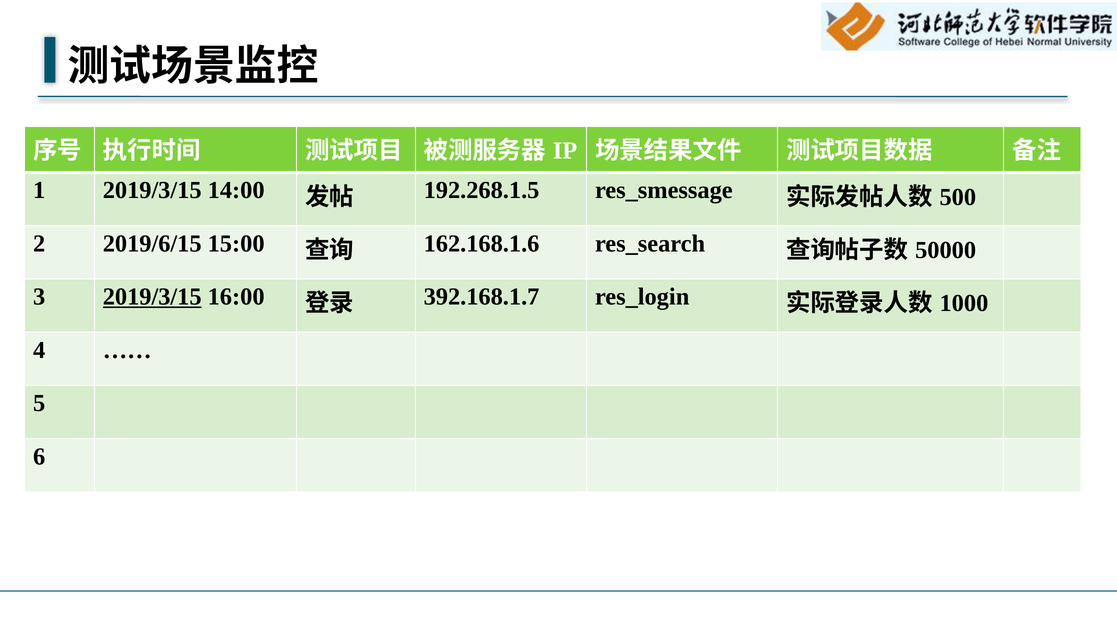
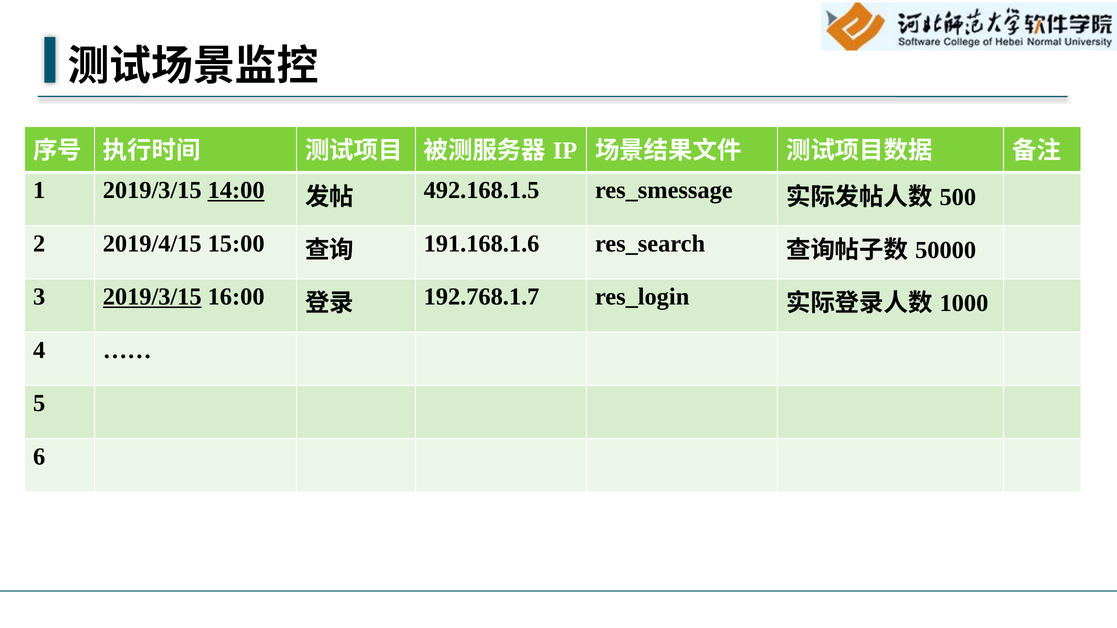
14:00 underline: none -> present
192.268.1.5: 192.268.1.5 -> 492.168.1.5
2019/6/15: 2019/6/15 -> 2019/4/15
162.168.1.6: 162.168.1.6 -> 191.168.1.6
392.168.1.7: 392.168.1.7 -> 192.768.1.7
